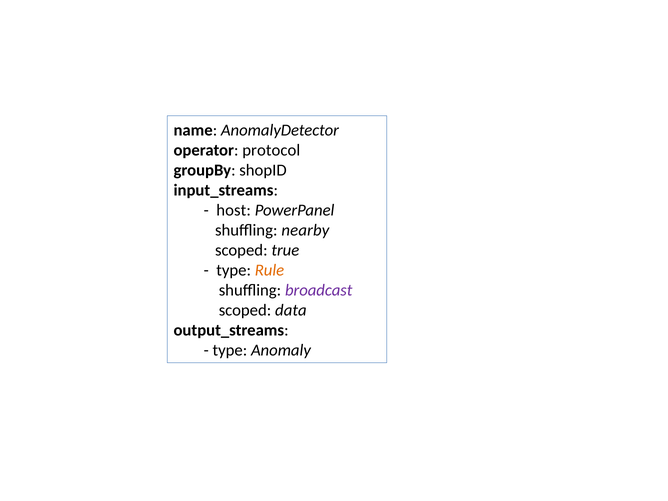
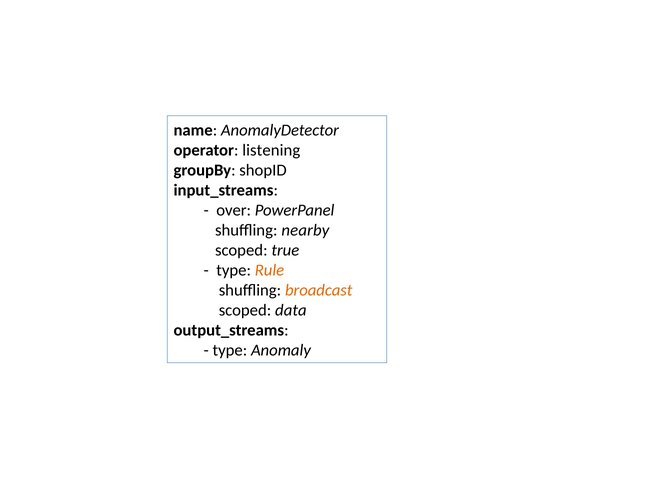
protocol: protocol -> listening
host: host -> over
broadcast colour: purple -> orange
